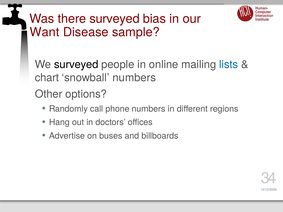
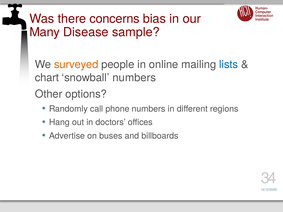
there surveyed: surveyed -> concerns
Want: Want -> Many
surveyed at (76, 65) colour: black -> orange
